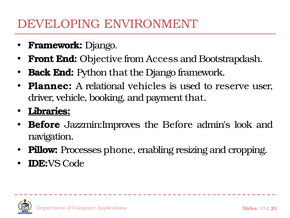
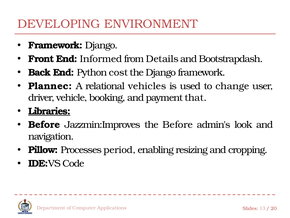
Objective: Objective -> Informed
Access: Access -> Details
Python that: that -> cost
reserve: reserve -> change
phone: phone -> period
